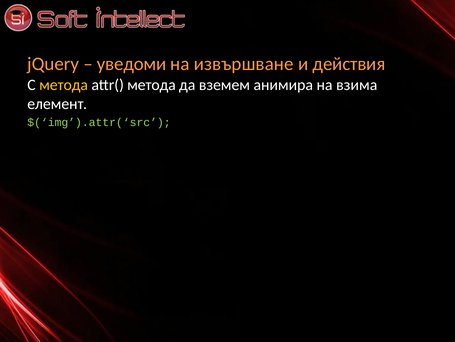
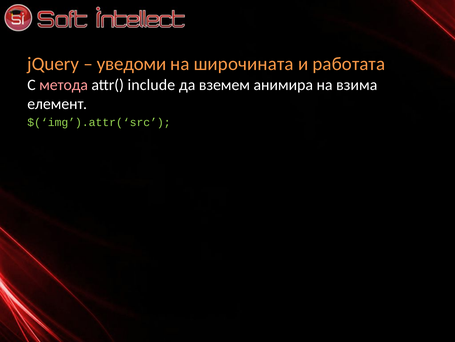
извършване: извършване -> широчината
действия: действия -> работата
метода at (64, 85) colour: yellow -> pink
attr( метода: метода -> include
